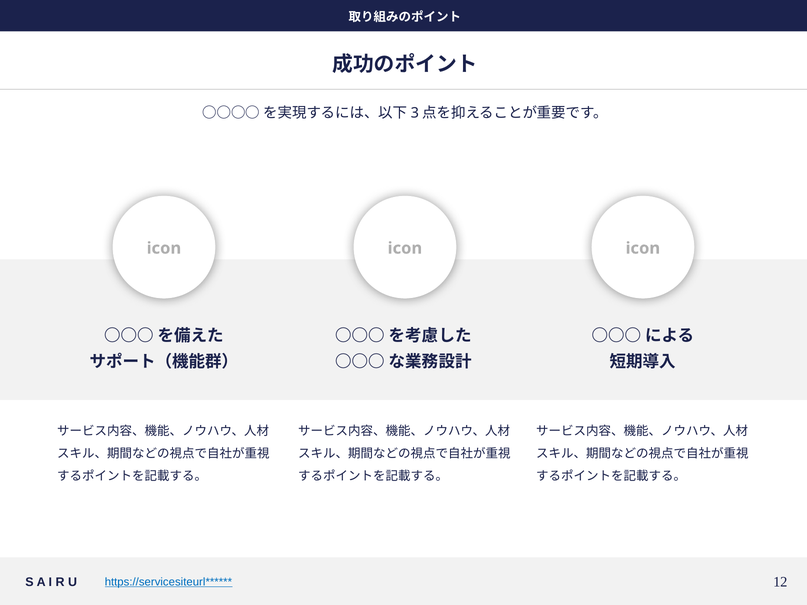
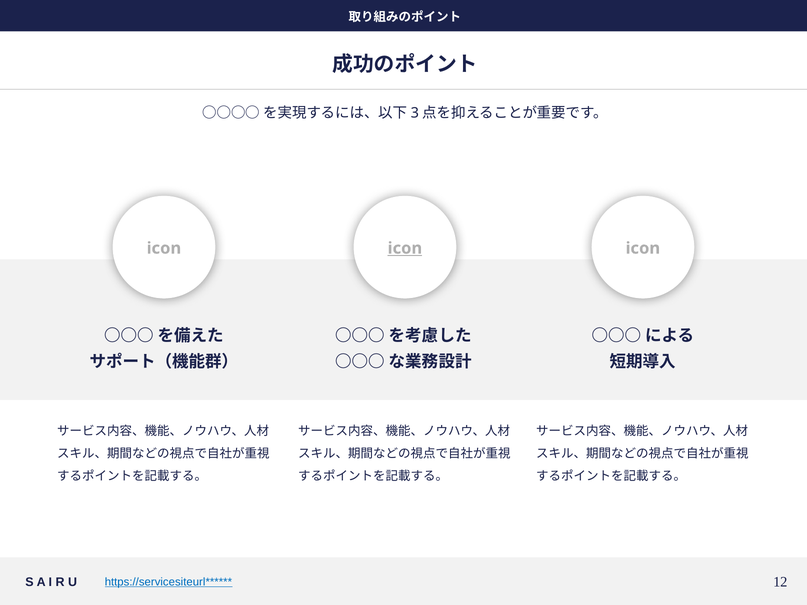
icon at (405, 248) underline: none -> present
